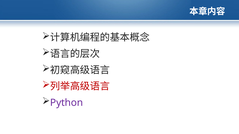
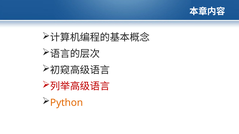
Python colour: purple -> orange
